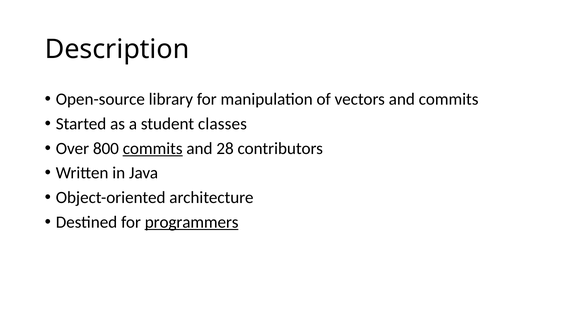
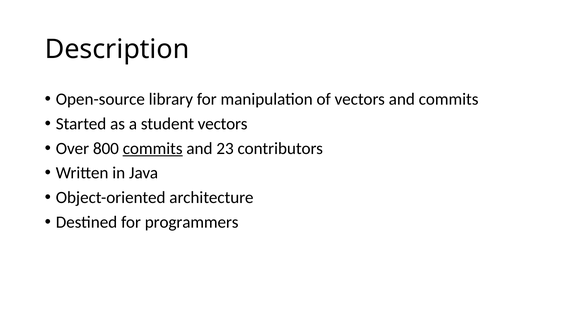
student classes: classes -> vectors
28: 28 -> 23
programmers underline: present -> none
